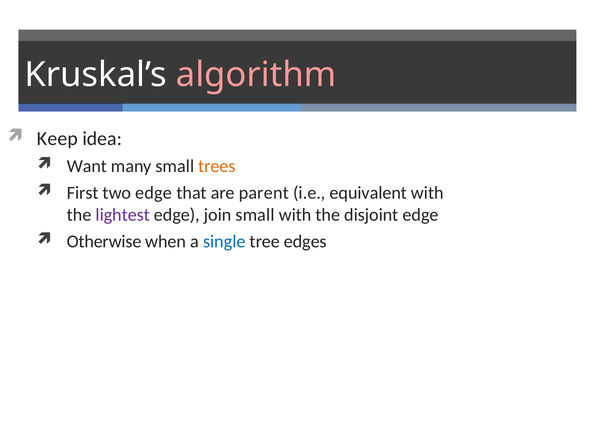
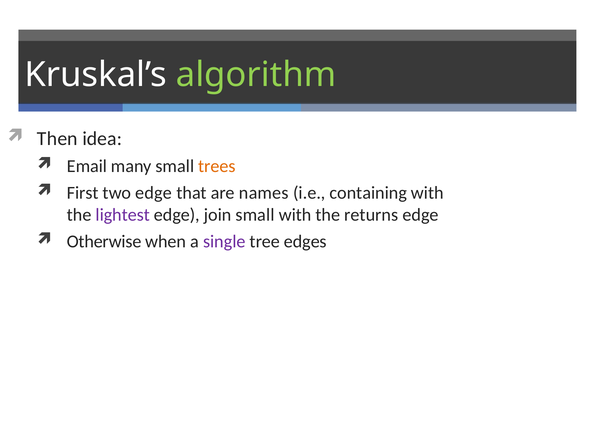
algorithm colour: pink -> light green
Keep: Keep -> Then
Want: Want -> Email
parent: parent -> names
equivalent: equivalent -> containing
disjoint: disjoint -> returns
single colour: blue -> purple
